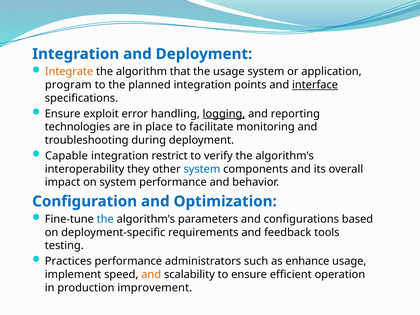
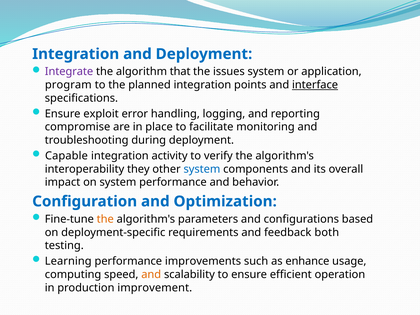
Integrate colour: orange -> purple
the usage: usage -> issues
logging underline: present -> none
technologies: technologies -> compromise
restrict: restrict -> activity
the at (105, 219) colour: blue -> orange
tools: tools -> both
Practices: Practices -> Learning
administrators: administrators -> improvements
implement: implement -> computing
